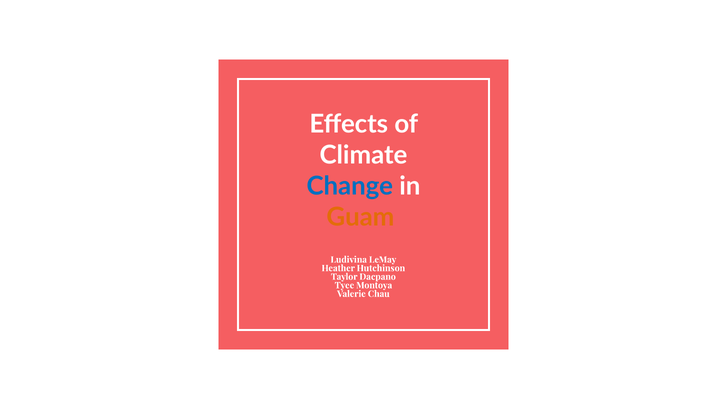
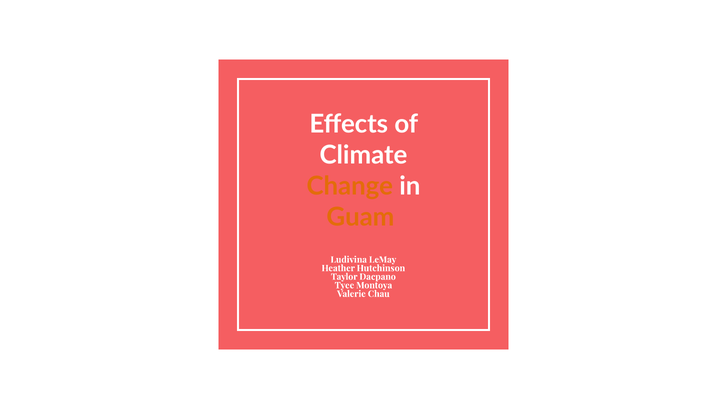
Change colour: blue -> orange
